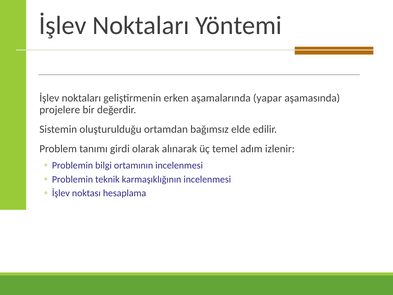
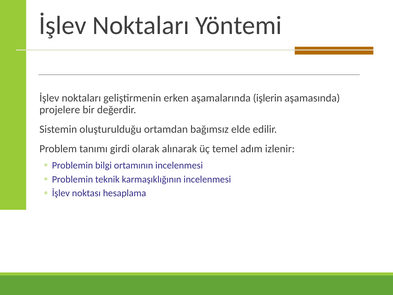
yapar: yapar -> işlerin
